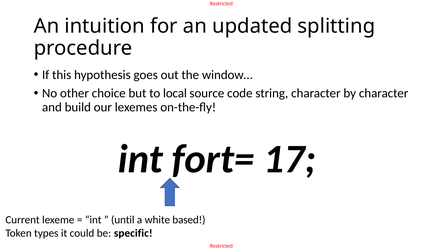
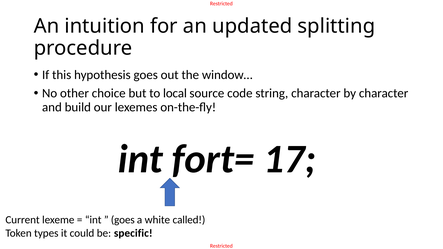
until at (123, 220): until -> goes
based: based -> called
